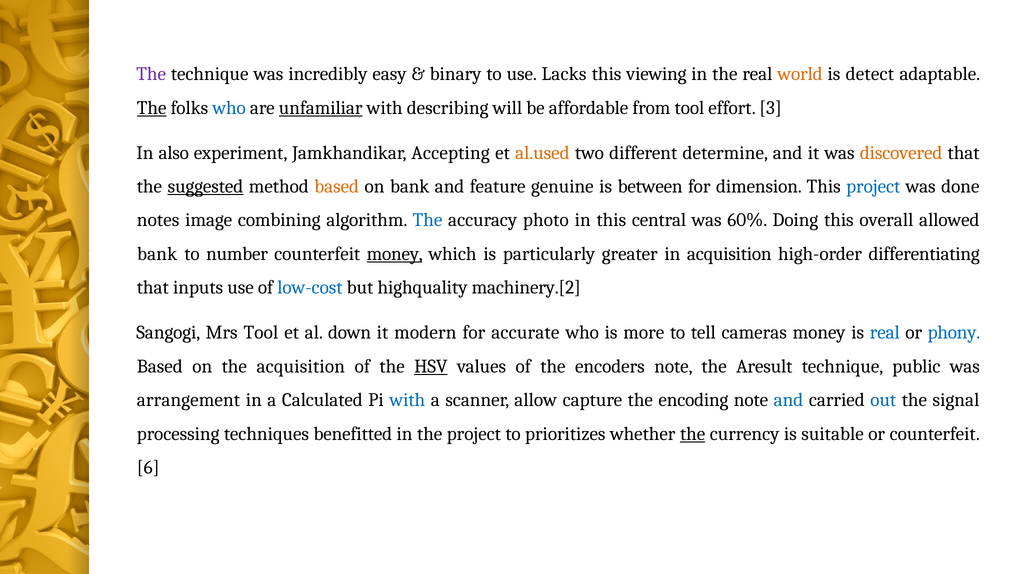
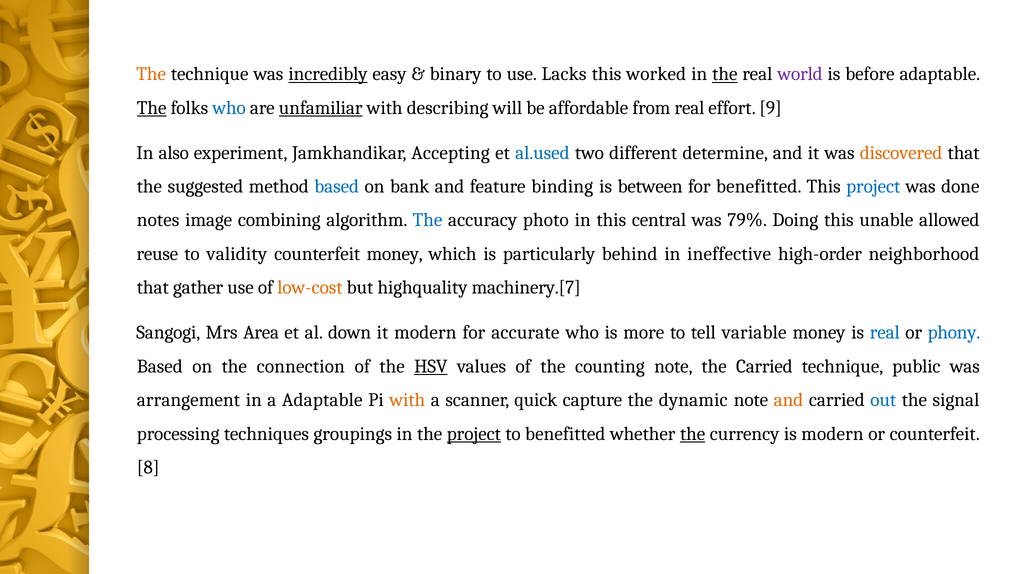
The at (151, 74) colour: purple -> orange
incredibly underline: none -> present
viewing: viewing -> worked
the at (725, 74) underline: none -> present
world colour: orange -> purple
detect: detect -> before
from tool: tool -> real
3: 3 -> 9
al.used colour: orange -> blue
suggested underline: present -> none
based at (337, 186) colour: orange -> blue
genuine: genuine -> binding
for dimension: dimension -> benefitted
60%: 60% -> 79%
overall: overall -> unable
bank at (157, 254): bank -> reuse
number: number -> validity
money at (395, 254) underline: present -> none
greater: greater -> behind
in acquisition: acquisition -> ineffective
differentiating: differentiating -> neighborhood
inputs: inputs -> gather
low-cost colour: blue -> orange
machinery.[2: machinery.[2 -> machinery.[7
Mrs Tool: Tool -> Area
cameras: cameras -> variable
the acquisition: acquisition -> connection
encoders: encoders -> counting
the Aresult: Aresult -> Carried
a Calculated: Calculated -> Adaptable
with at (407, 400) colour: blue -> orange
allow: allow -> quick
encoding: encoding -> dynamic
and at (789, 400) colour: blue -> orange
benefitted: benefitted -> groupings
project at (474, 434) underline: none -> present
to prioritizes: prioritizes -> benefitted
is suitable: suitable -> modern
6: 6 -> 8
